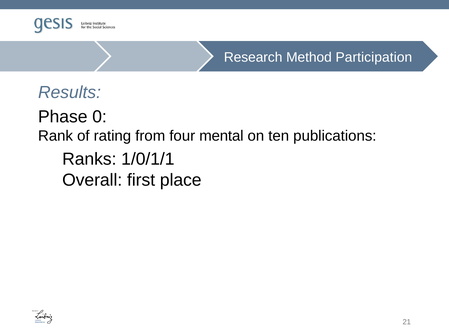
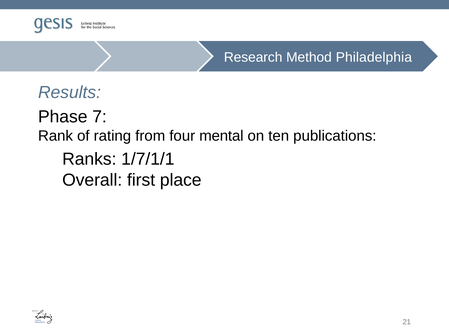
Participation: Participation -> Philadelphia
0: 0 -> 7
1/0/1/1: 1/0/1/1 -> 1/7/1/1
